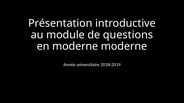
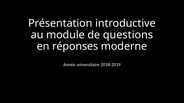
en moderne: moderne -> réponses
